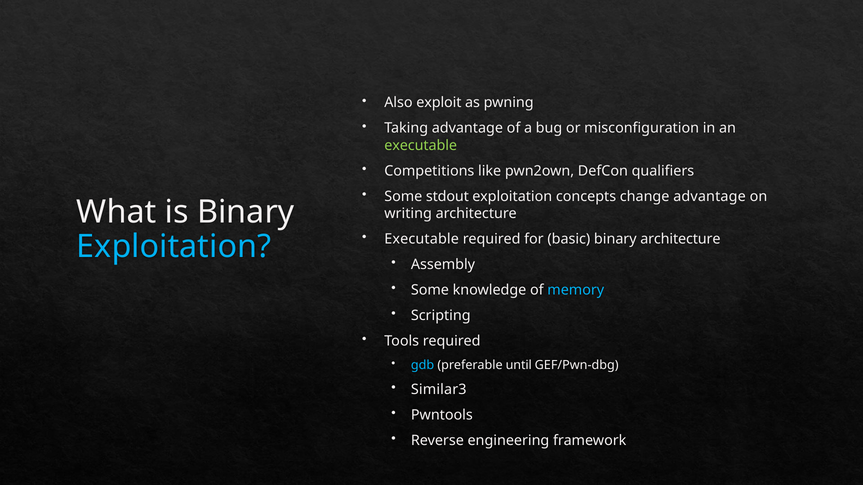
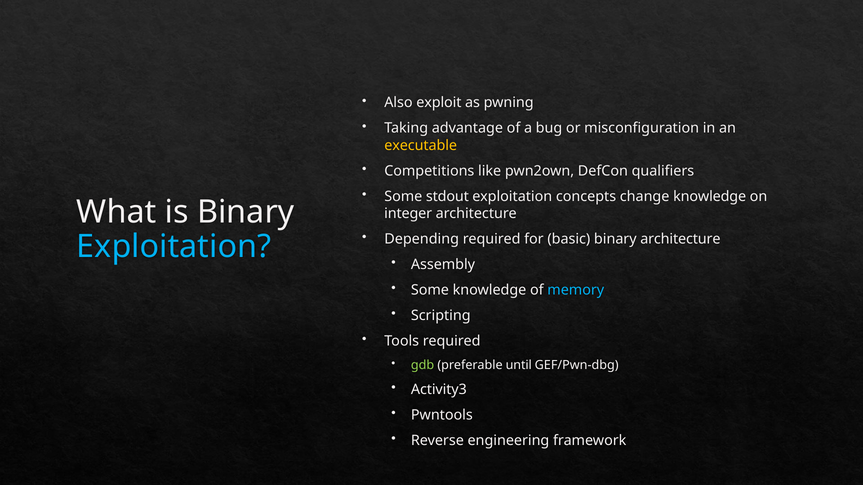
executable at (421, 145) colour: light green -> yellow
change advantage: advantage -> knowledge
writing: writing -> integer
Executable at (422, 239): Executable -> Depending
gdb colour: light blue -> light green
Similar3: Similar3 -> Activity3
